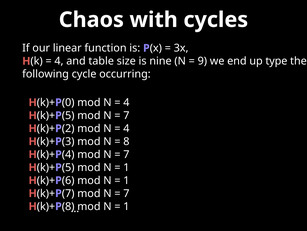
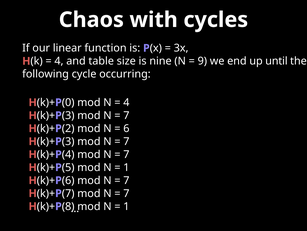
type: type -> until
5 at (68, 115): 5 -> 3
4 at (126, 128): 4 -> 6
8 at (126, 141): 8 -> 7
1 at (126, 180): 1 -> 7
